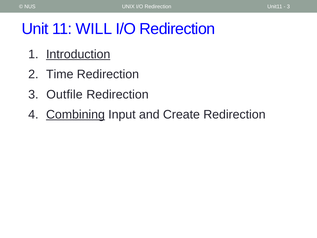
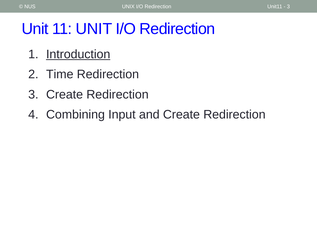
11 WILL: WILL -> UNIT
3 Outfile: Outfile -> Create
Combining underline: present -> none
